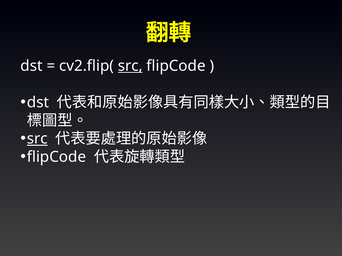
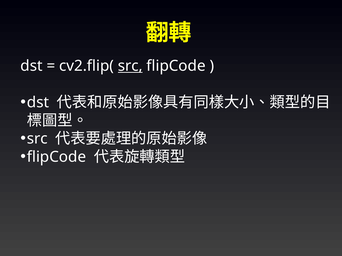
src at (37, 139) underline: present -> none
